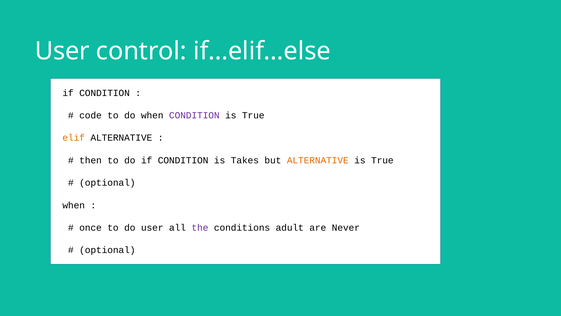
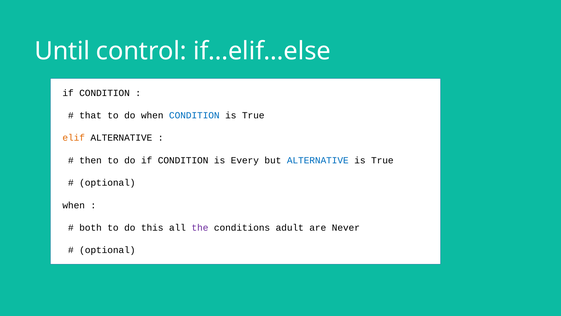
User at (62, 51): User -> Until
code: code -> that
CONDITION at (194, 115) colour: purple -> blue
Takes: Takes -> Every
ALTERNATIVE at (318, 160) colour: orange -> blue
once: once -> both
do user: user -> this
